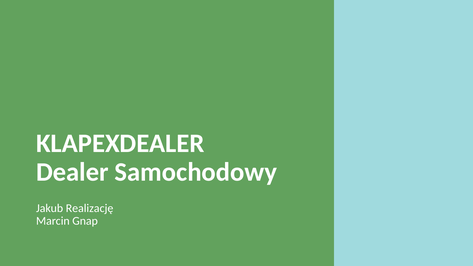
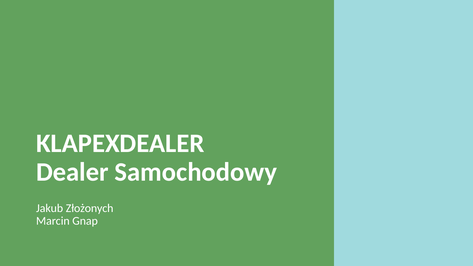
Realizację: Realizację -> Złożonych
